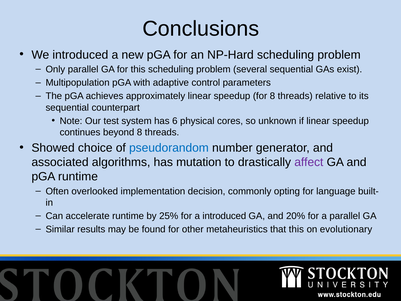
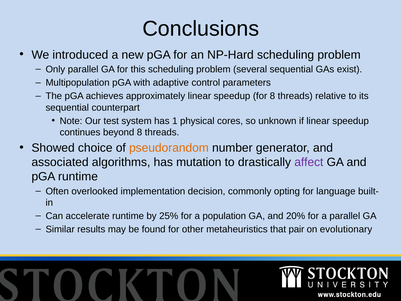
6: 6 -> 1
pseudorandom colour: blue -> orange
a introduced: introduced -> population
that this: this -> pair
